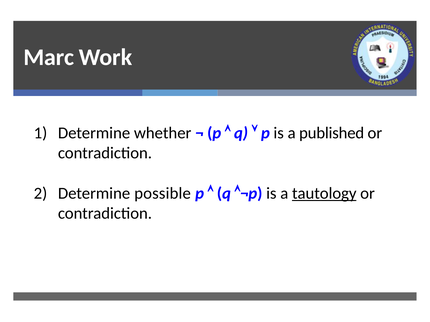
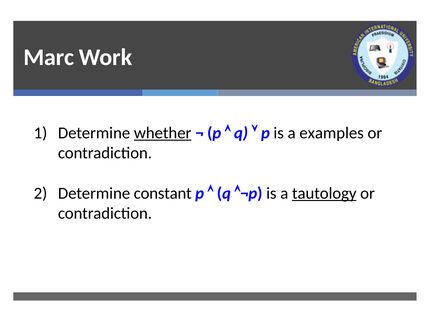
whether underline: none -> present
published: published -> examples
possible: possible -> constant
